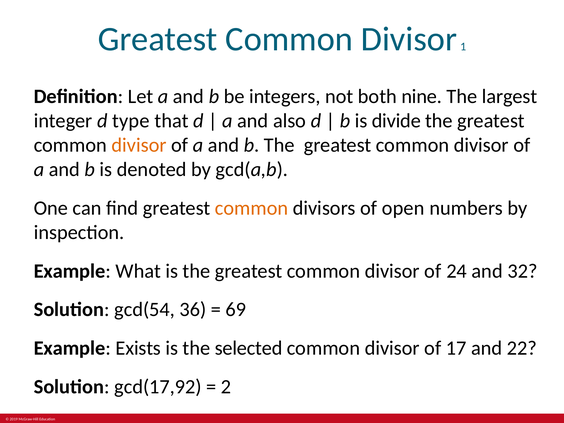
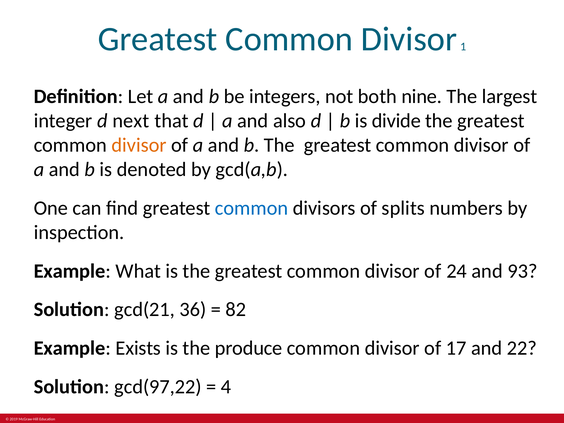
type: type -> next
common at (252, 208) colour: orange -> blue
open: open -> splits
32: 32 -> 93
gcd(54: gcd(54 -> gcd(21
69: 69 -> 82
selected: selected -> produce
gcd(17,92: gcd(17,92 -> gcd(97,22
2: 2 -> 4
